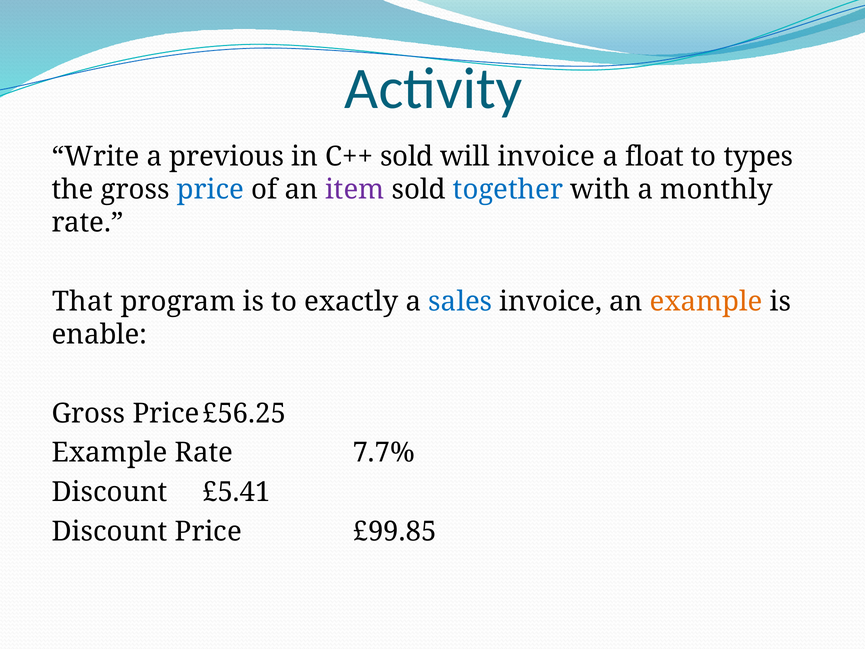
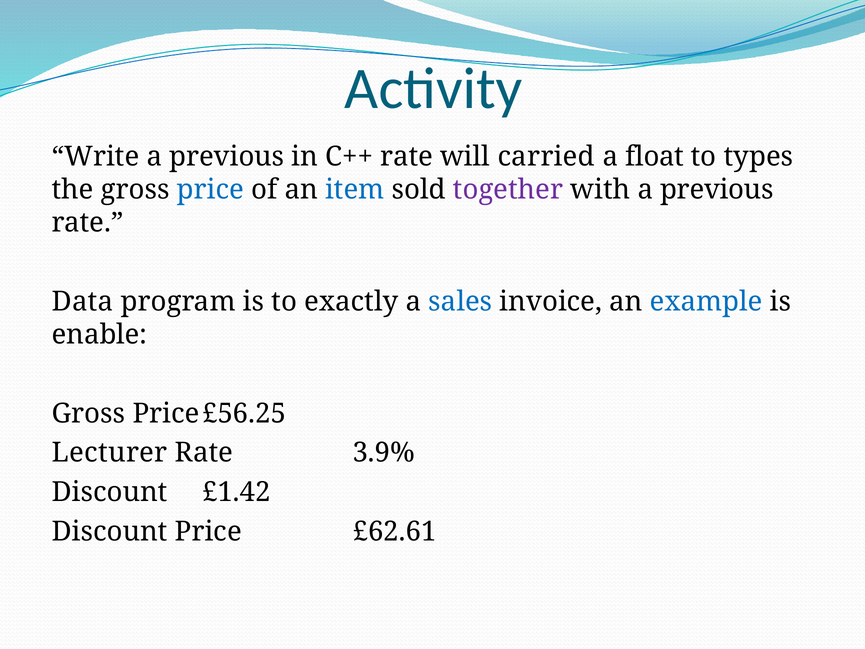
C++ sold: sold -> rate
will invoice: invoice -> carried
item colour: purple -> blue
together colour: blue -> purple
with a monthly: monthly -> previous
That: That -> Data
example at (706, 301) colour: orange -> blue
Example at (110, 453): Example -> Lecturer
7.7%: 7.7% -> 3.9%
£5.41: £5.41 -> £1.42
£99.85: £99.85 -> £62.61
